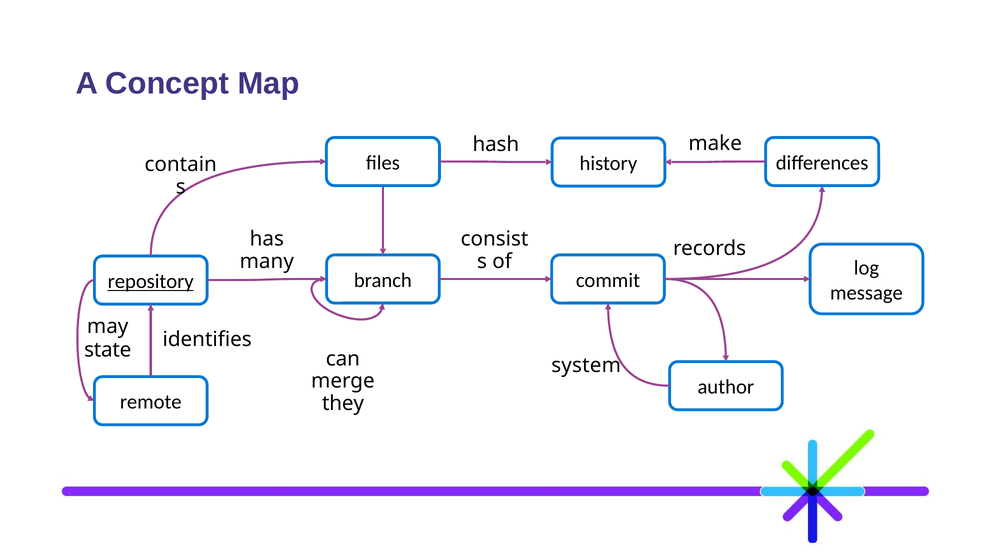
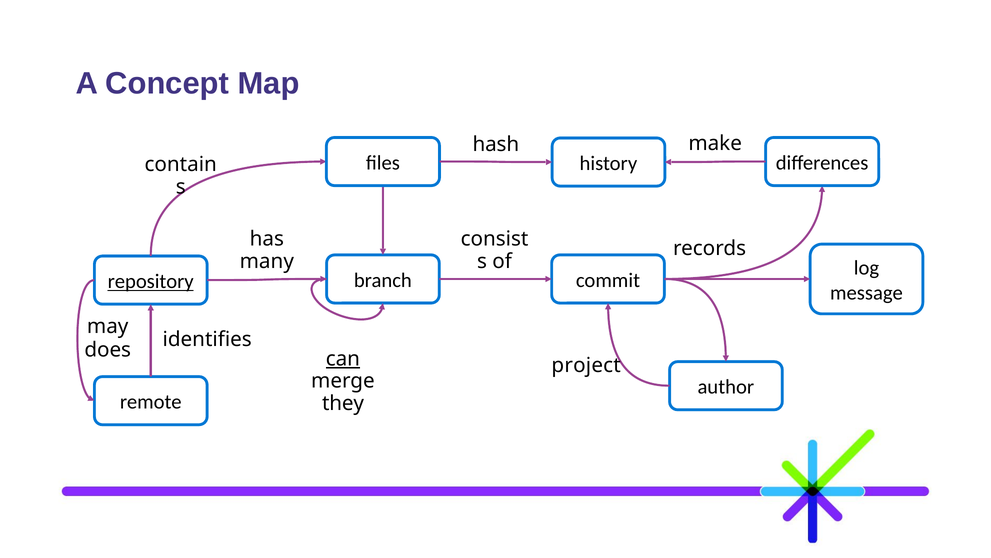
state: state -> does
can underline: none -> present
system: system -> project
